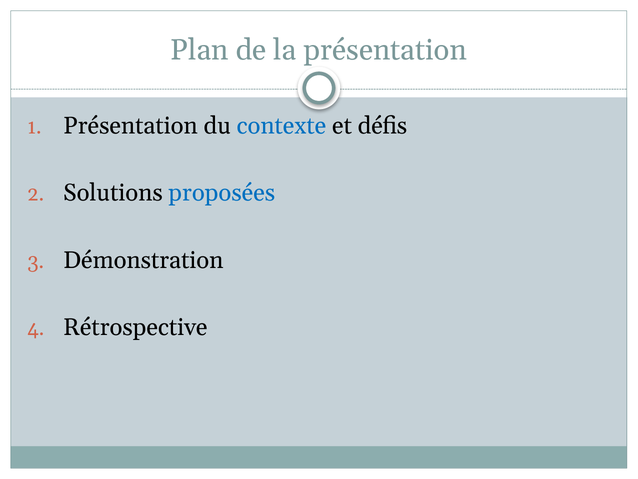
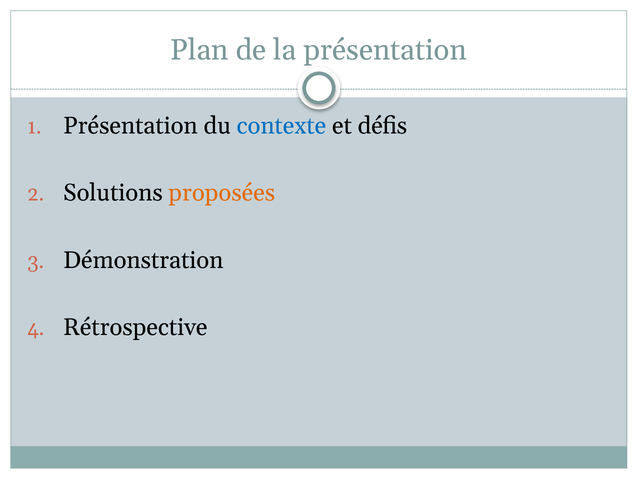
proposées colour: blue -> orange
